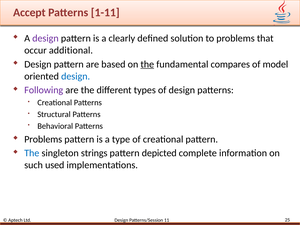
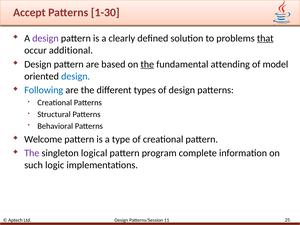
1-11: 1-11 -> 1-30
that underline: none -> present
compares: compares -> attending
Following colour: purple -> blue
Problems at (43, 139): Problems -> Welcome
The at (32, 153) colour: blue -> purple
strings: strings -> logical
depicted: depicted -> program
used: used -> logic
